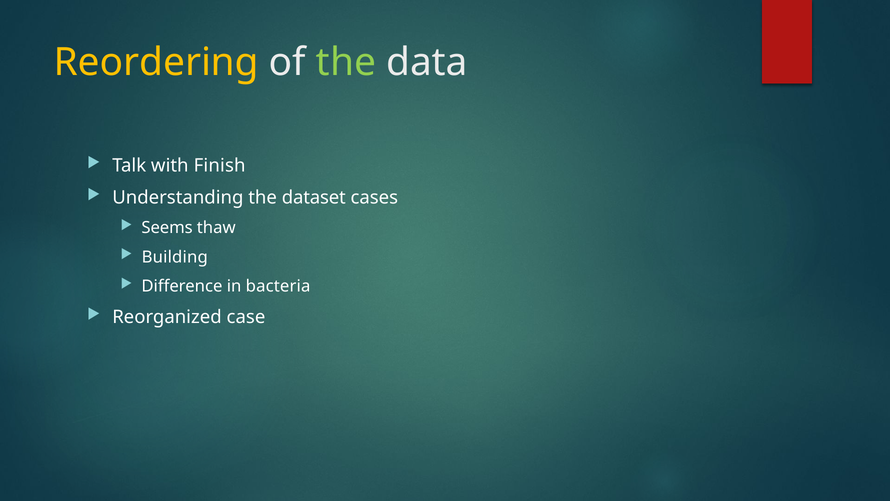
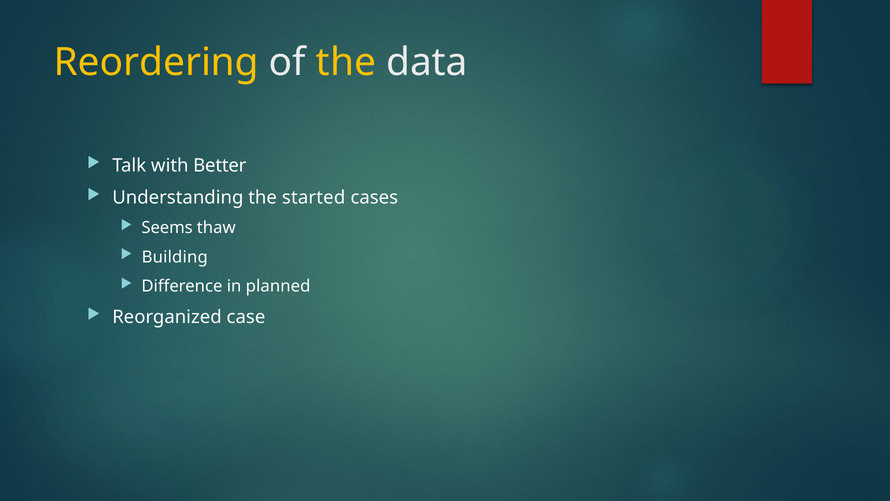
the at (346, 62) colour: light green -> yellow
Finish: Finish -> Better
dataset: dataset -> started
bacteria: bacteria -> planned
